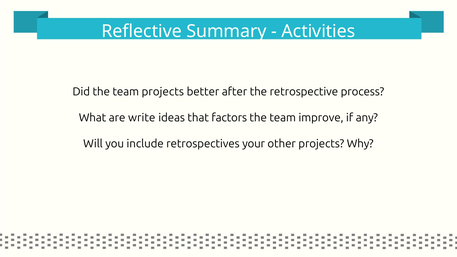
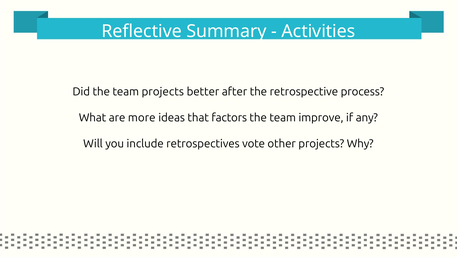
write: write -> more
your: your -> vote
